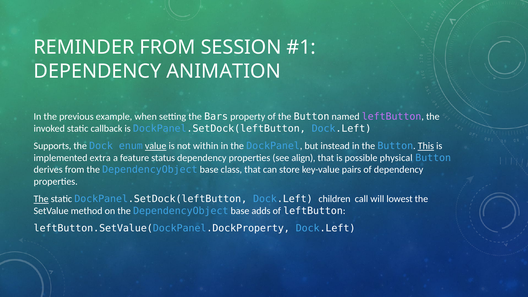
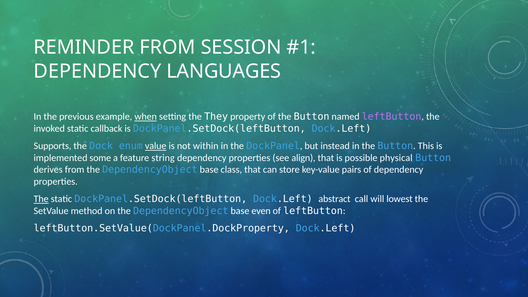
ANIMATION: ANIMATION -> LANGUAGES
when underline: none -> present
Bars: Bars -> They
This underline: present -> none
extra: extra -> some
status: status -> string
children: children -> abstract
adds: adds -> even
